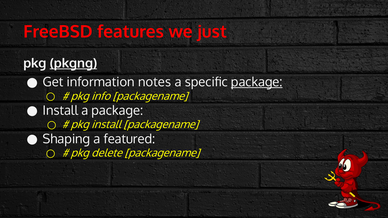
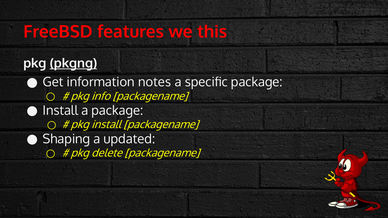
just: just -> this
package at (257, 82) underline: present -> none
featured: featured -> updated
